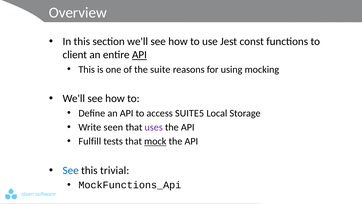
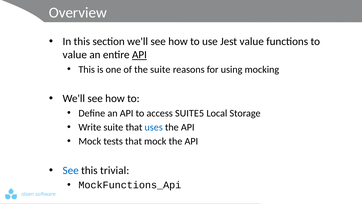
Jest const: const -> value
client at (75, 55): client -> value
Write seen: seen -> suite
uses colour: purple -> blue
Fulfill at (90, 141): Fulfill -> Mock
mock at (155, 141) underline: present -> none
